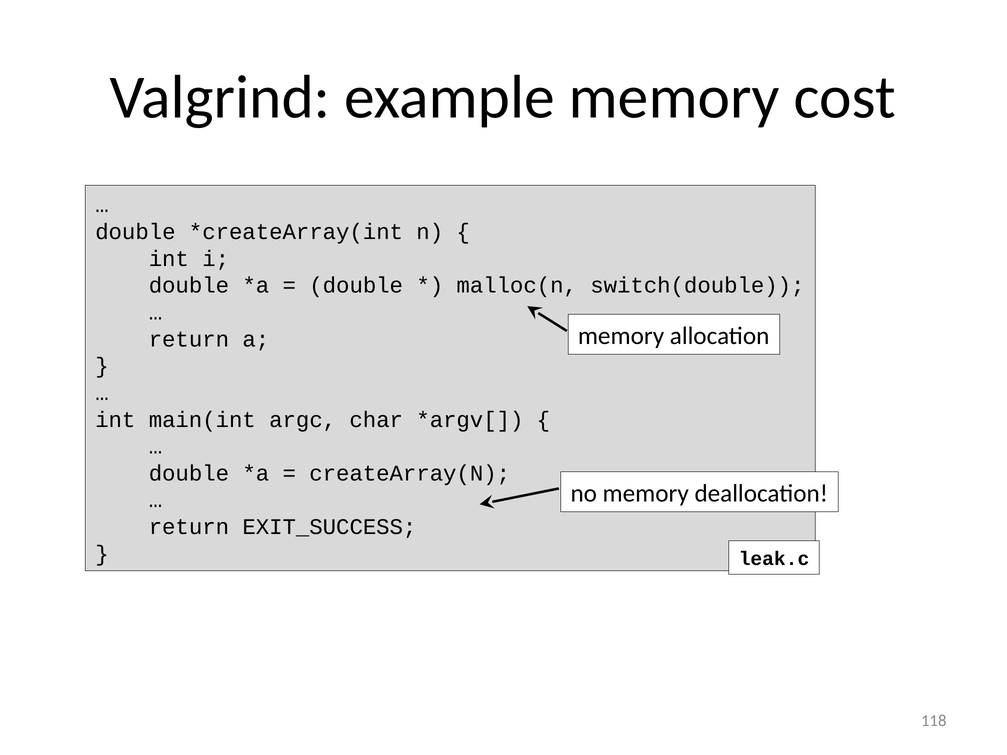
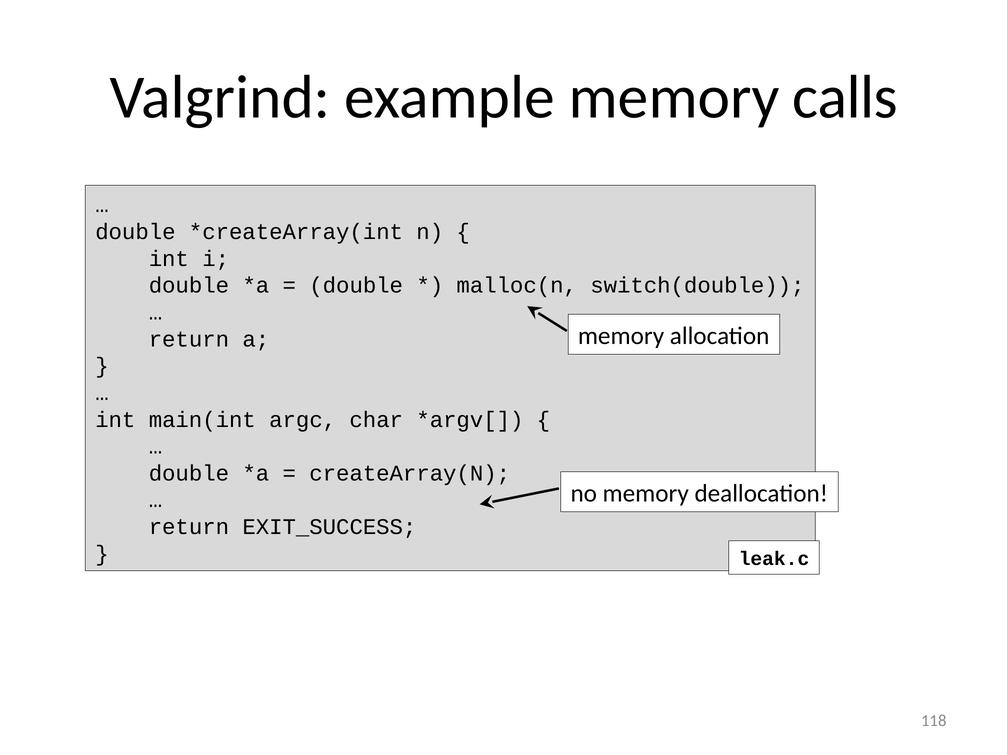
cost: cost -> calls
